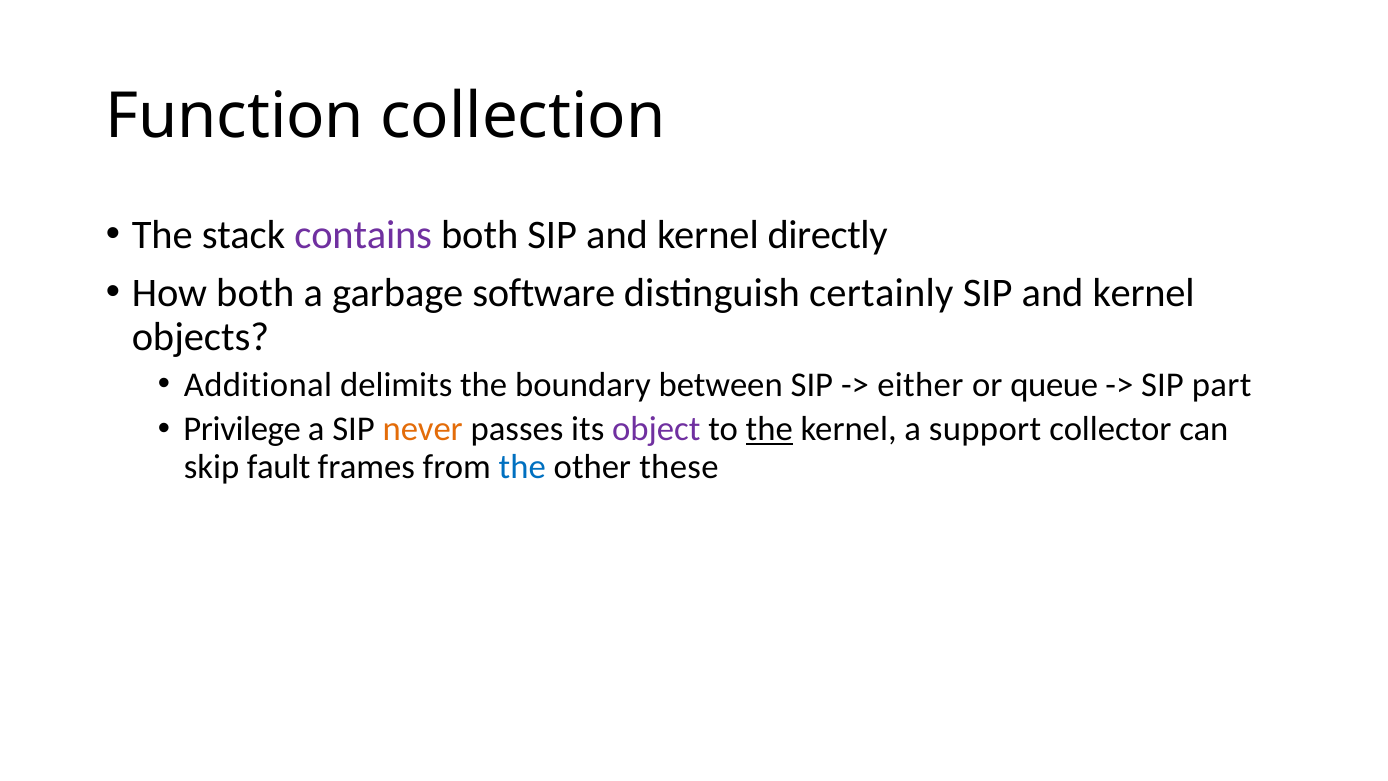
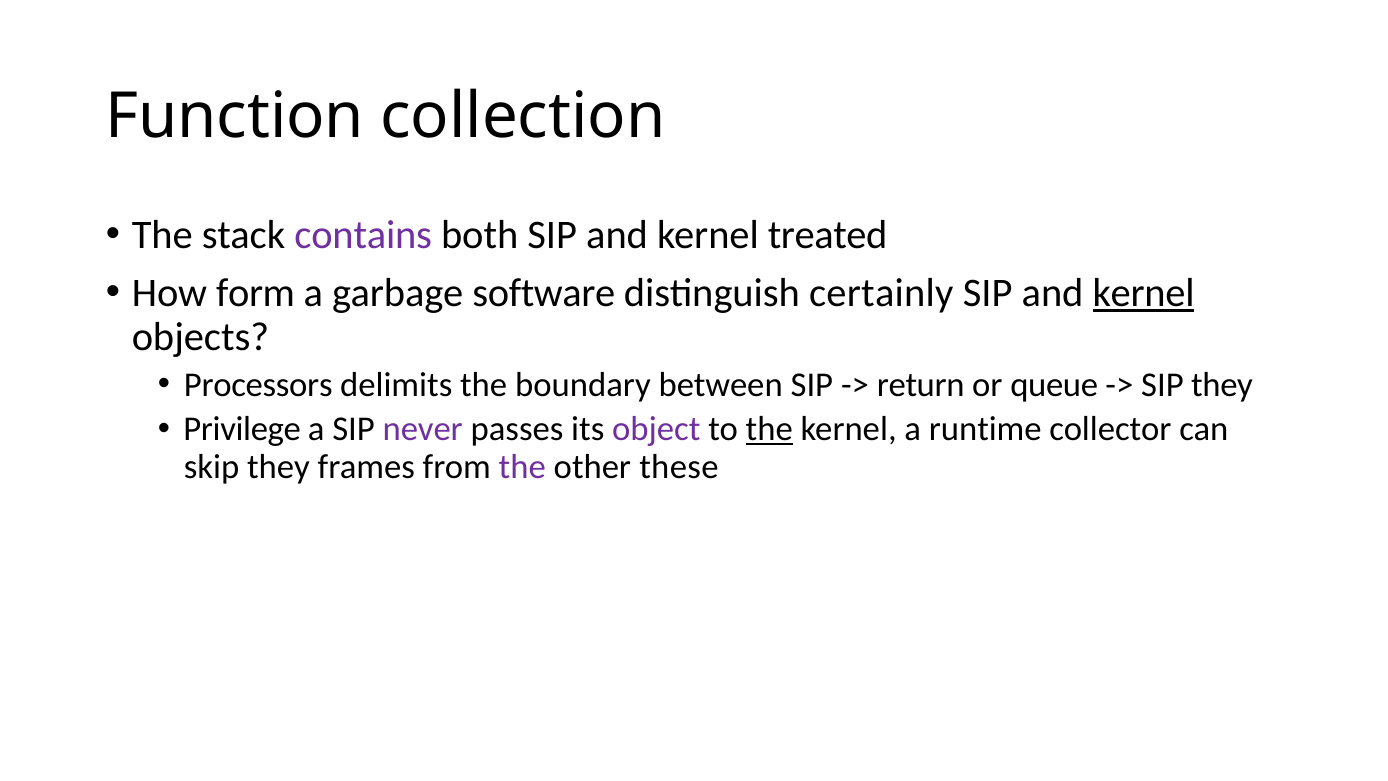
directly: directly -> treated
How both: both -> form
kernel at (1144, 293) underline: none -> present
Additional: Additional -> Processors
either: either -> return
SIP part: part -> they
never colour: orange -> purple
support: support -> runtime
skip fault: fault -> they
the at (522, 467) colour: blue -> purple
